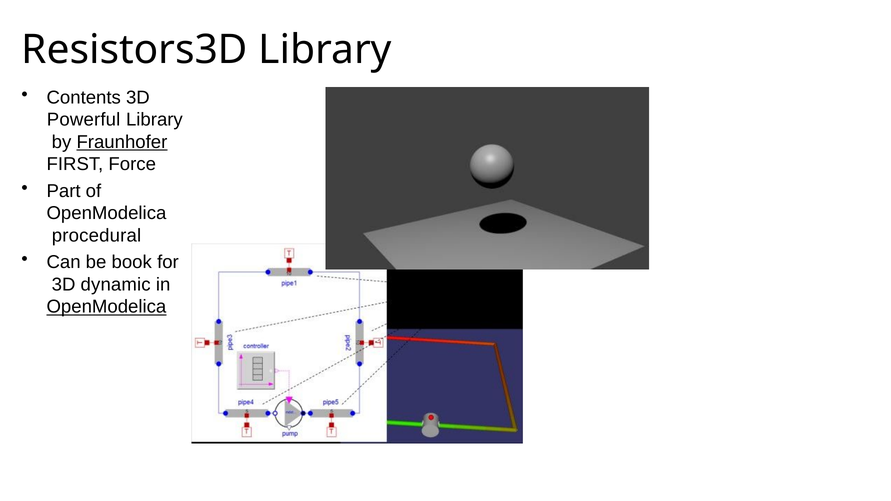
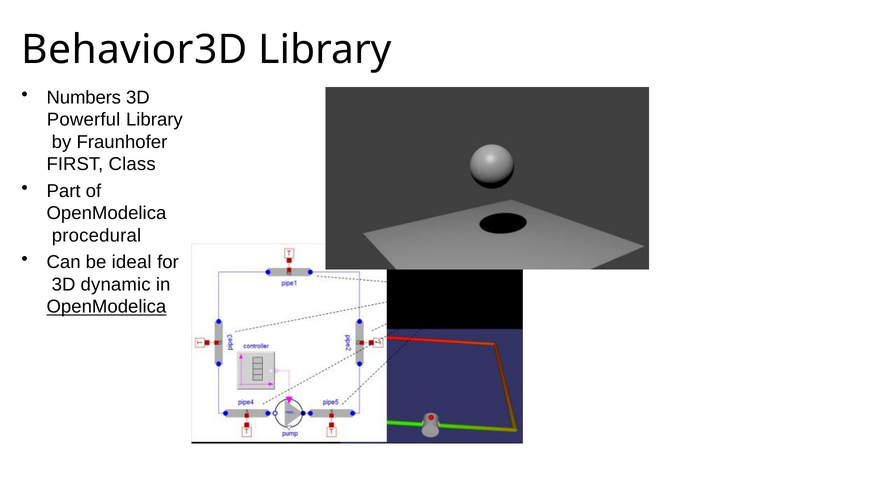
Resistors3D: Resistors3D -> Behavior3D
Contents: Contents -> Numbers
Fraunhofer underline: present -> none
Force: Force -> Class
book: book -> ideal
